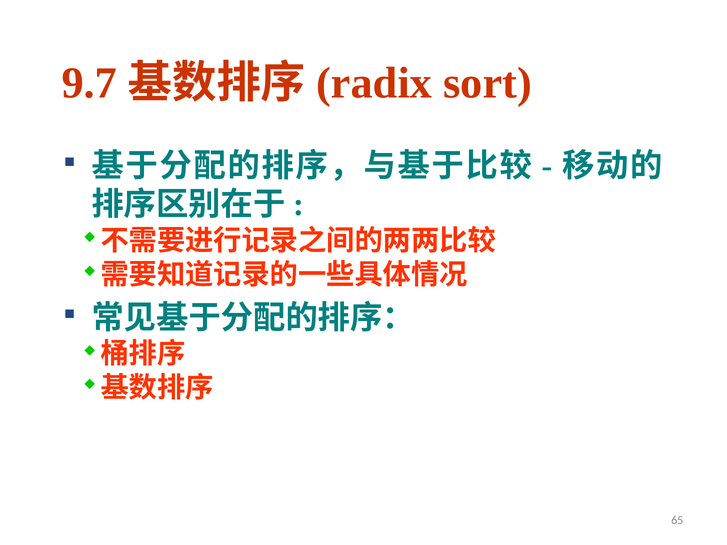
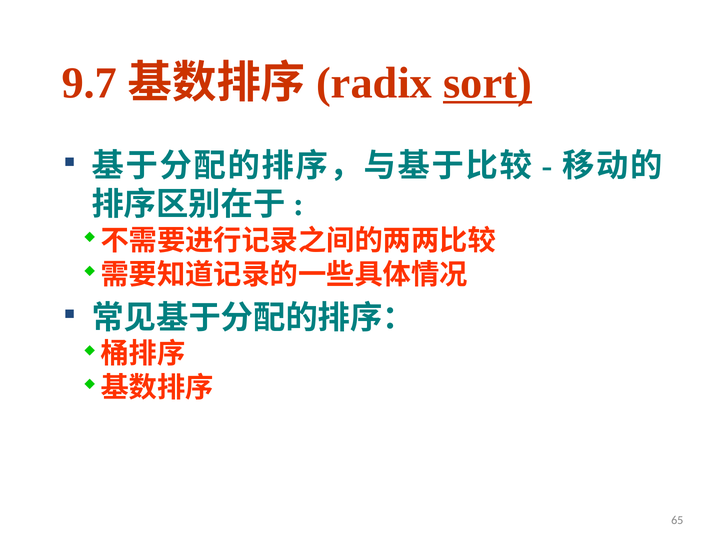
sort underline: none -> present
